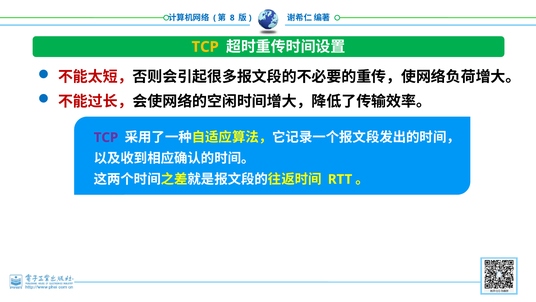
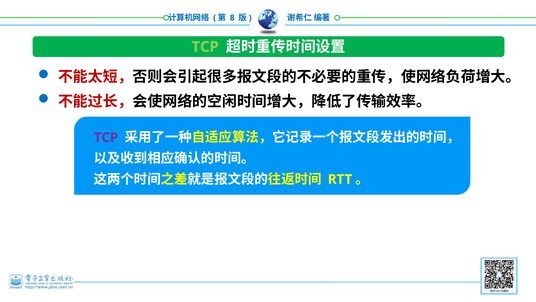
TCP at (205, 47) colour: yellow -> light green
